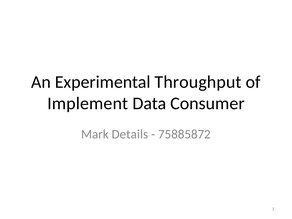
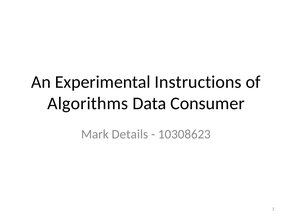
Throughput: Throughput -> Instructions
Implement: Implement -> Algorithms
75885872: 75885872 -> 10308623
